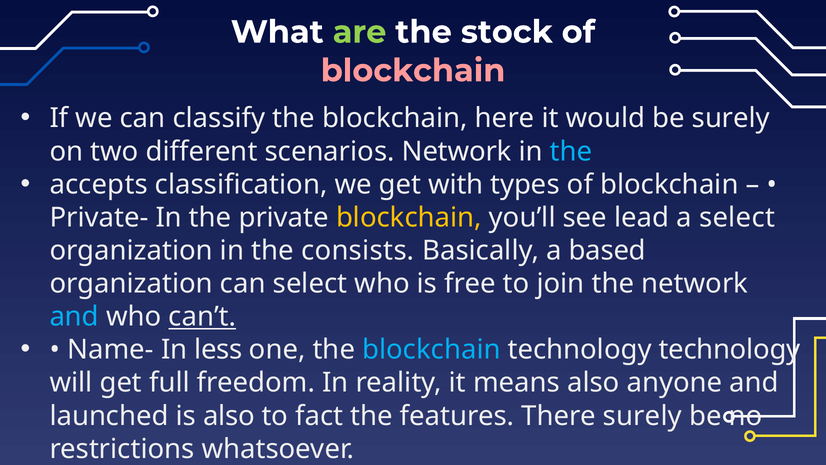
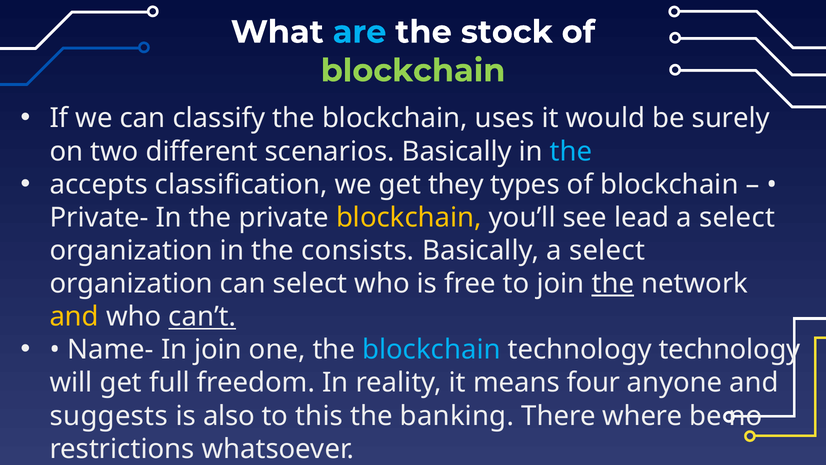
are colour: light green -> light blue
blockchain at (413, 71) colour: pink -> light green
here: here -> uses
scenarios Network: Network -> Basically
with: with -> they
Basically a based: based -> select
the at (613, 283) underline: none -> present
and at (74, 316) colour: light blue -> yellow
In less: less -> join
means also: also -> four
launched: launched -> suggests
fact: fact -> this
features: features -> banking
There surely: surely -> where
